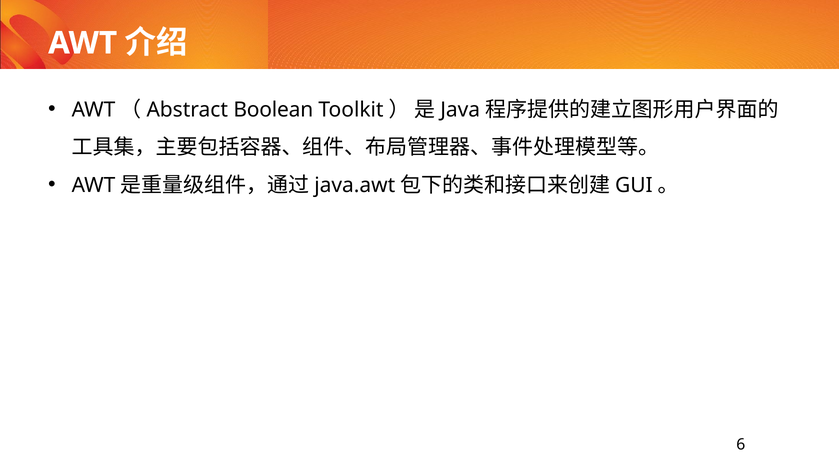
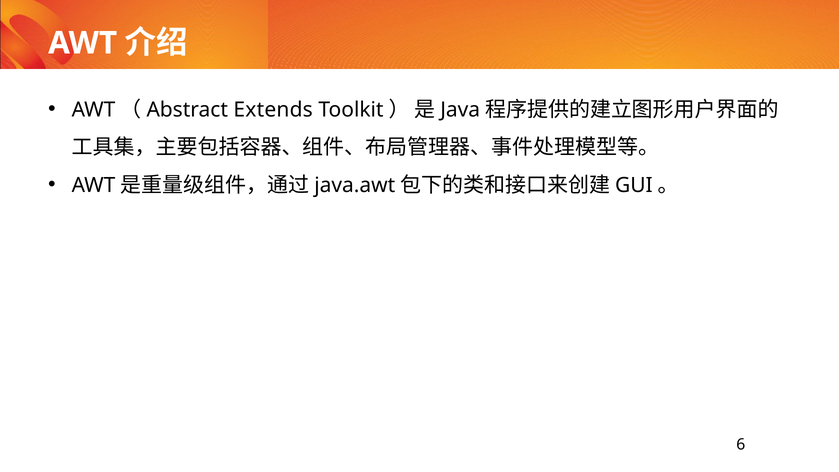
Boolean: Boolean -> Extends
